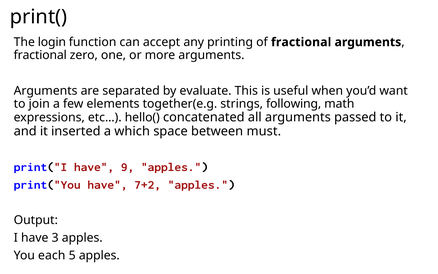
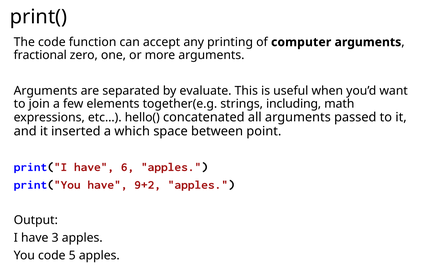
The login: login -> code
of fractional: fractional -> computer
following: following -> including
must: must -> point
9: 9 -> 6
7+2: 7+2 -> 9+2
You each: each -> code
